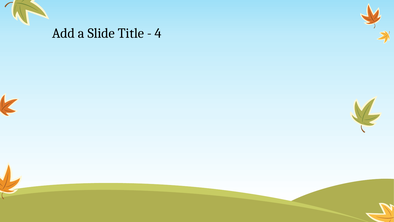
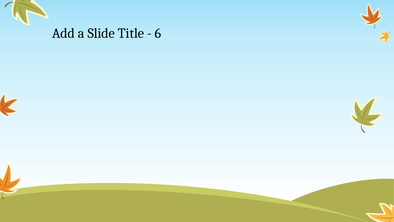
4: 4 -> 6
